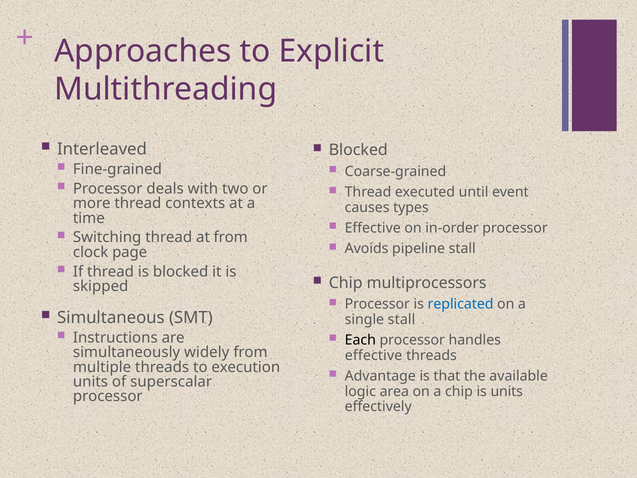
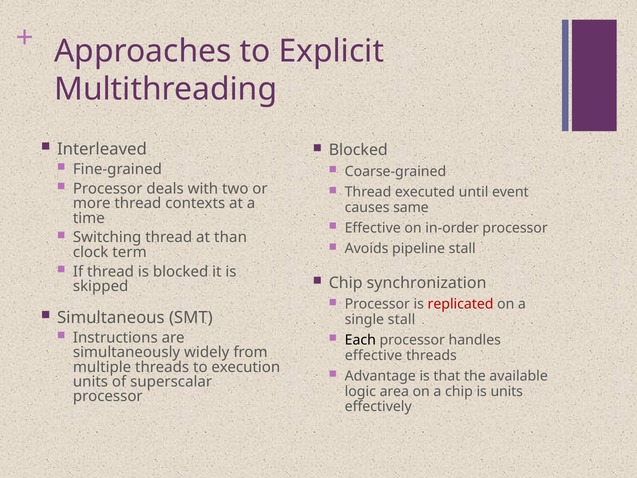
types: types -> same
at from: from -> than
page: page -> term
multiprocessors: multiprocessors -> synchronization
replicated colour: blue -> red
